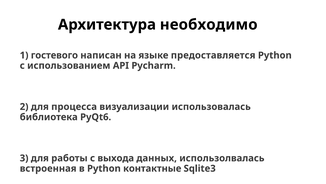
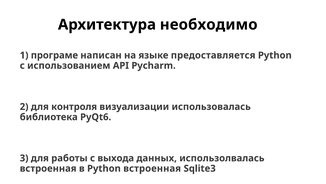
гостевого: гостевого -> програме
процесса: процесса -> контроля
Python контактные: контактные -> встроенная
